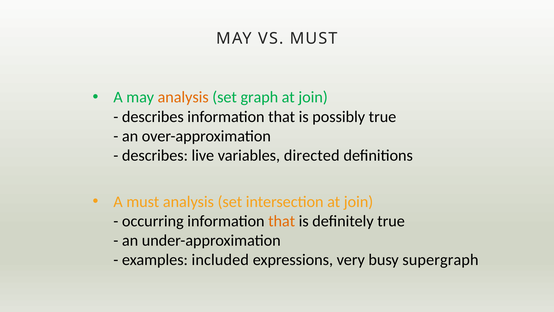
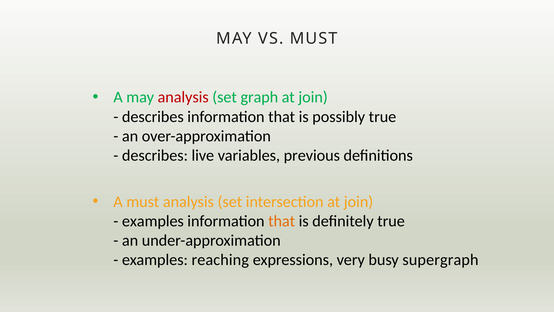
analysis at (183, 97) colour: orange -> red
directed: directed -> previous
occurring at (153, 221): occurring -> examples
included: included -> reaching
